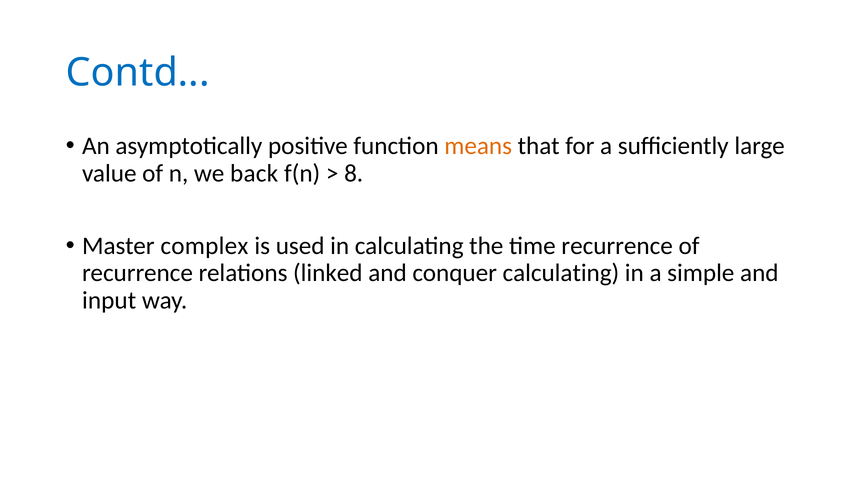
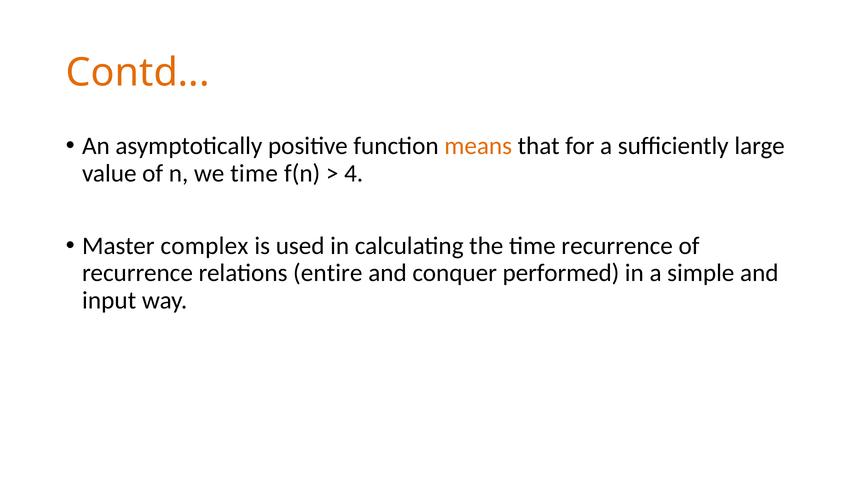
Contd colour: blue -> orange
we back: back -> time
8: 8 -> 4
linked: linked -> entire
conquer calculating: calculating -> performed
